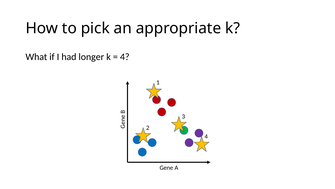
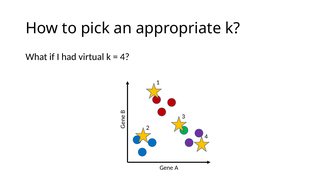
longer: longer -> virtual
